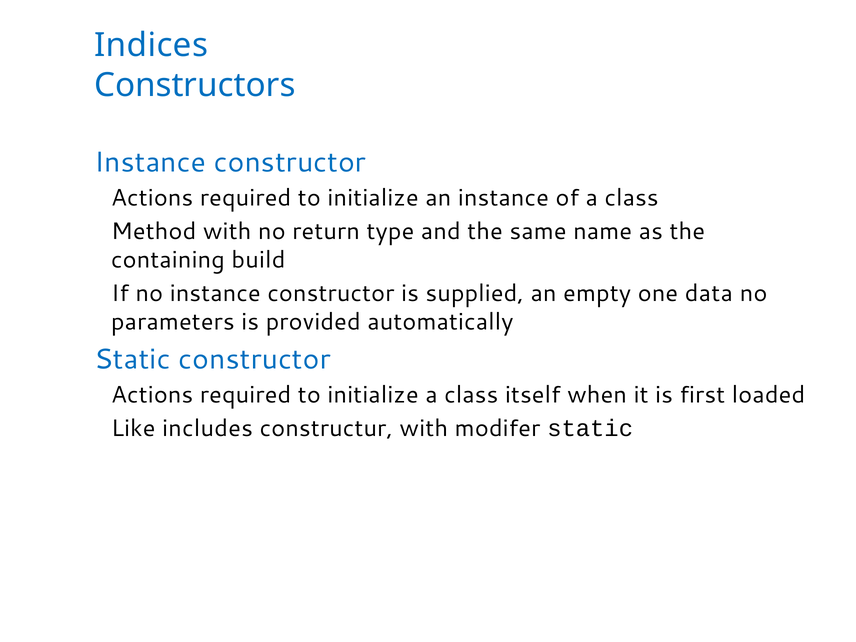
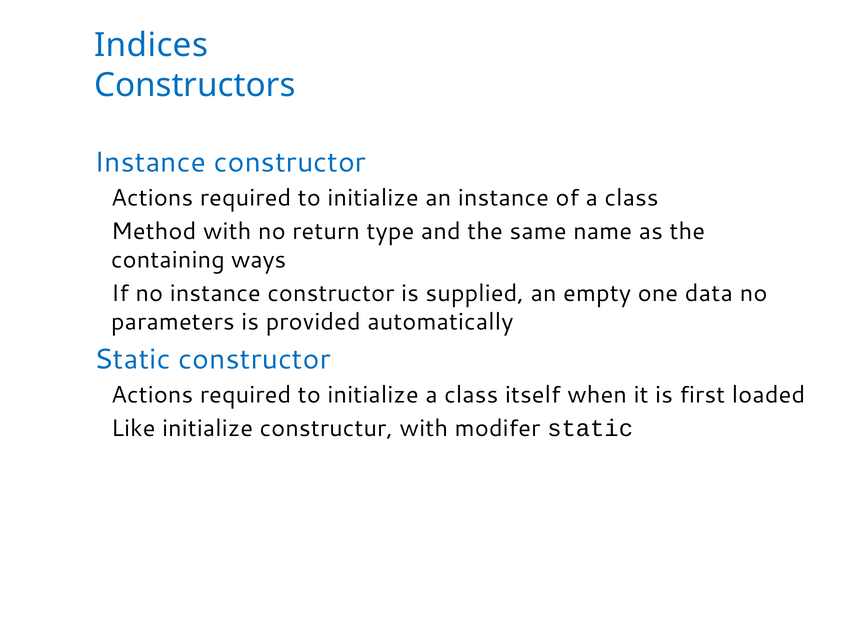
build: build -> ways
Like includes: includes -> initialize
